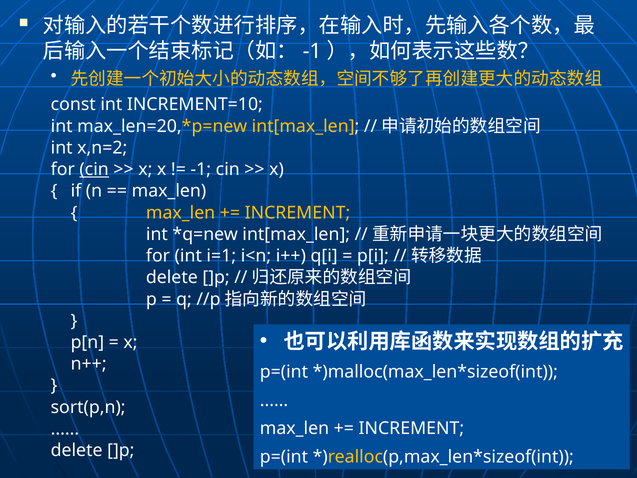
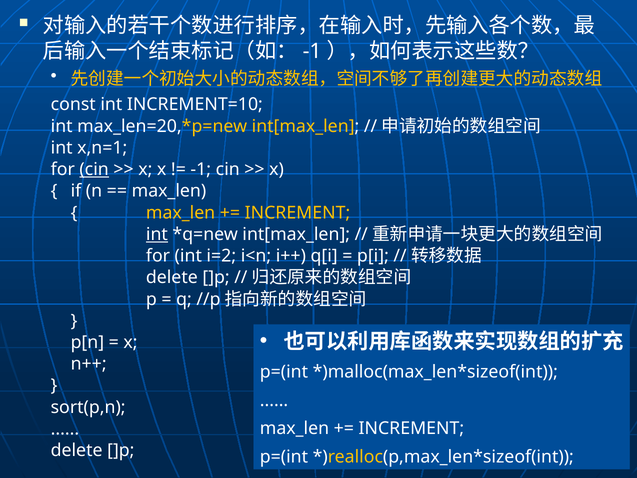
x,n=2: x,n=2 -> x,n=1
int at (157, 234) underline: none -> present
i=1: i=1 -> i=2
